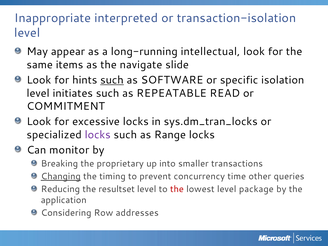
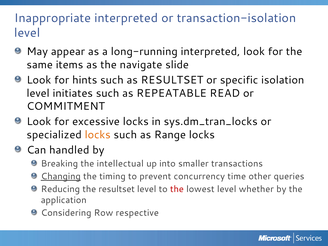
long-running intellectual: intellectual -> interpreted
such at (112, 80) underline: present -> none
as SOFTWARE: SOFTWARE -> RESULTSET
locks at (98, 135) colour: purple -> orange
monitor: monitor -> handled
proprietary: proprietary -> intellectual
package: package -> whether
addresses: addresses -> respective
